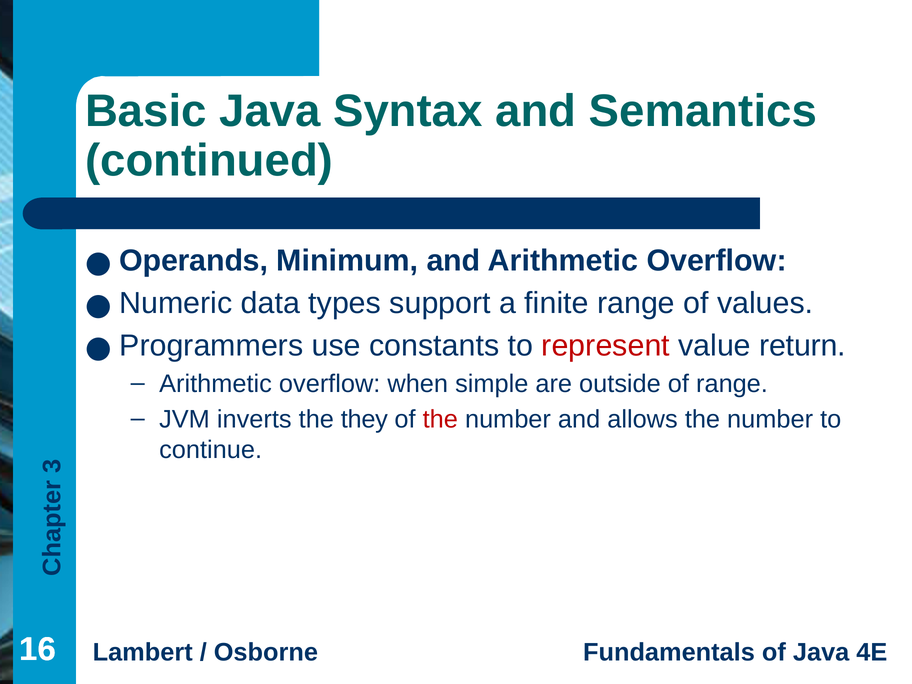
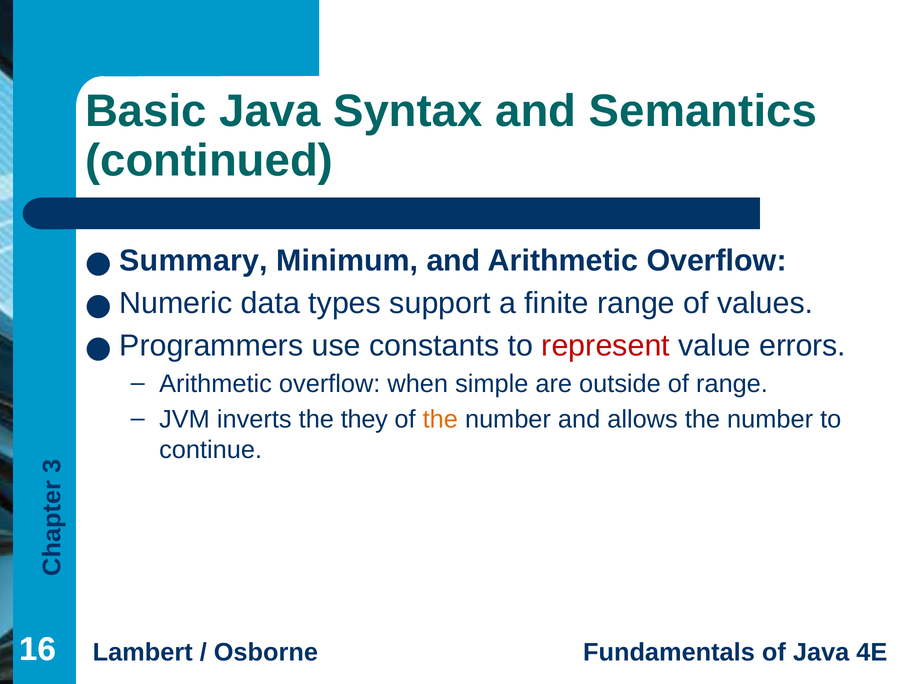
Operands: Operands -> Summary
return: return -> errors
the at (440, 419) colour: red -> orange
